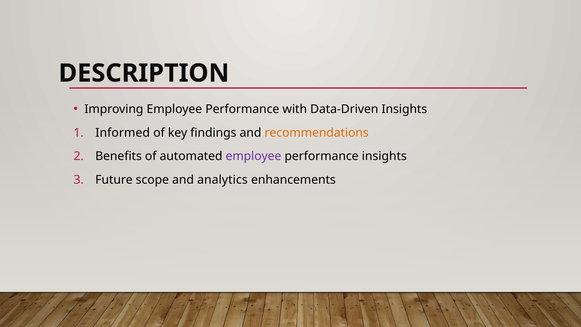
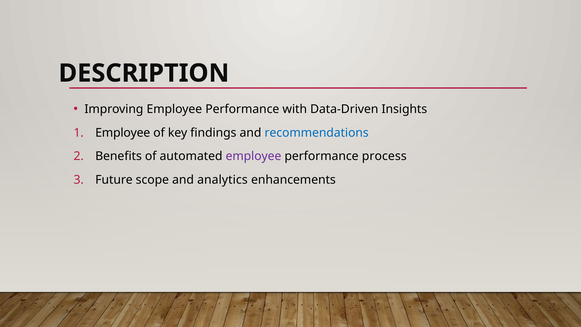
Informed at (123, 133): Informed -> Employee
recommendations colour: orange -> blue
performance insights: insights -> process
